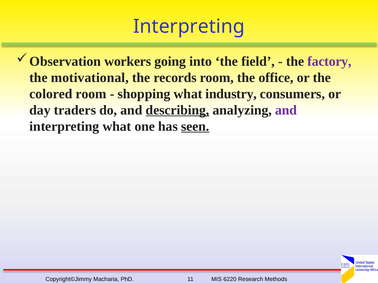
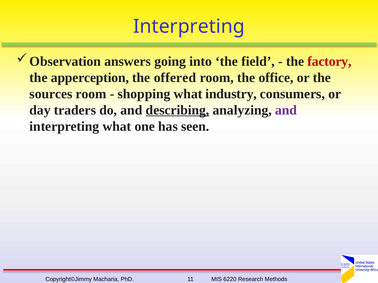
workers: workers -> answers
factory colour: purple -> red
motivational: motivational -> apperception
records: records -> offered
colored: colored -> sources
seen underline: present -> none
